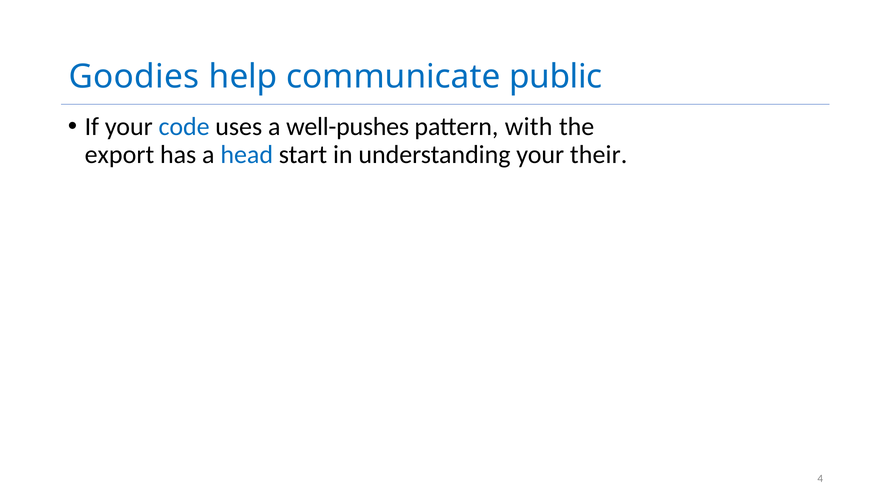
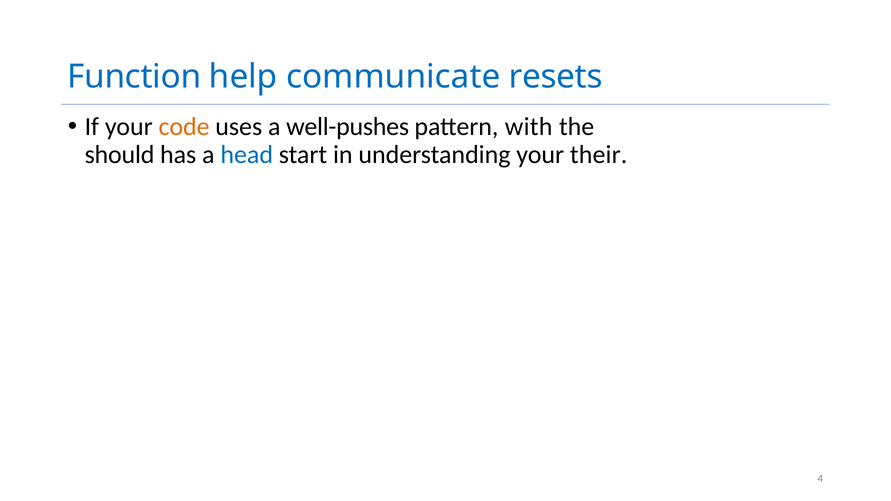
Goodies: Goodies -> Function
public: public -> resets
code colour: blue -> orange
export: export -> should
